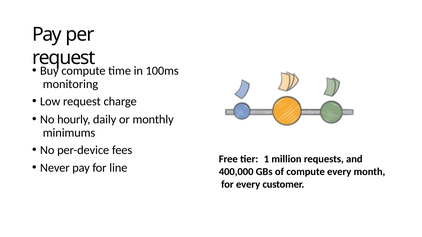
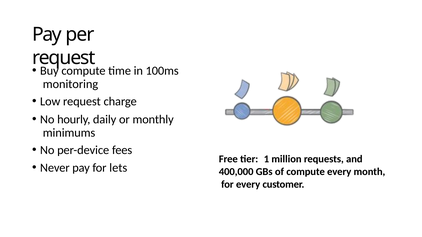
line: line -> lets
